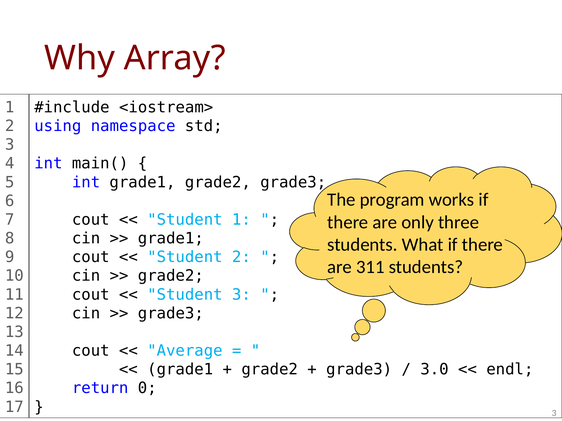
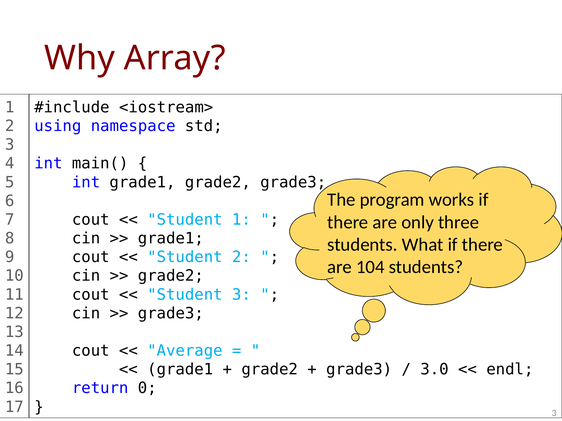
311: 311 -> 104
